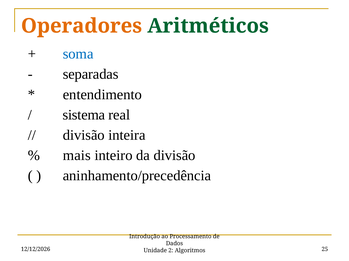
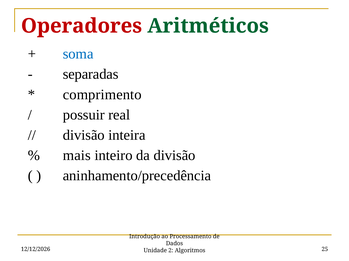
Operadores colour: orange -> red
entendimento: entendimento -> comprimento
sistema: sistema -> possuir
